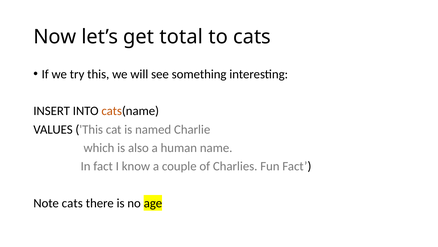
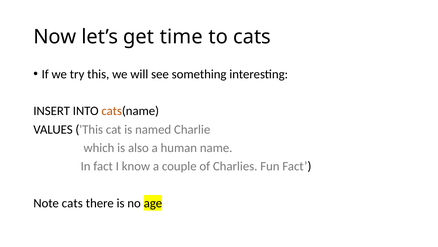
total: total -> time
